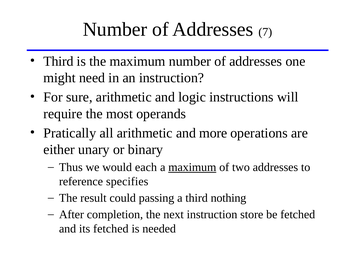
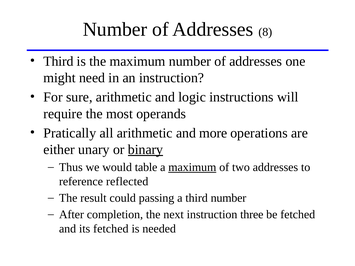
7: 7 -> 8
binary underline: none -> present
each: each -> table
specifies: specifies -> reflected
third nothing: nothing -> number
store: store -> three
